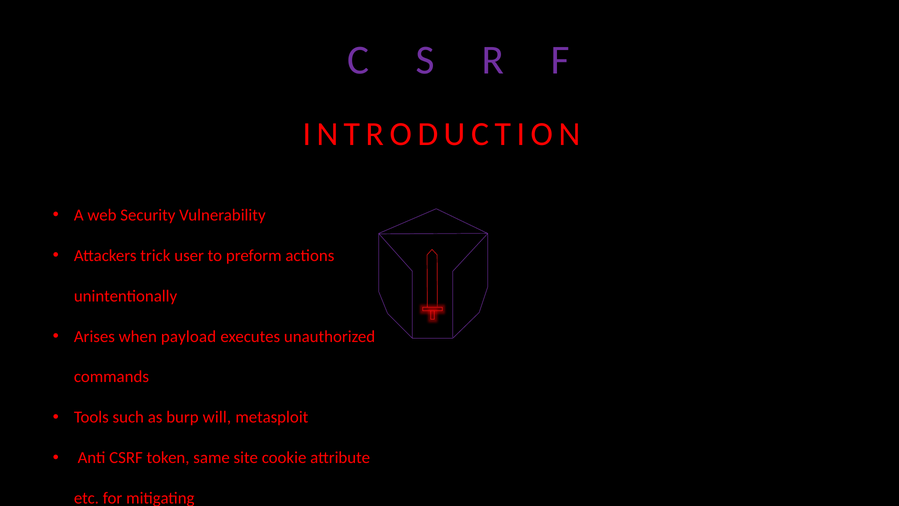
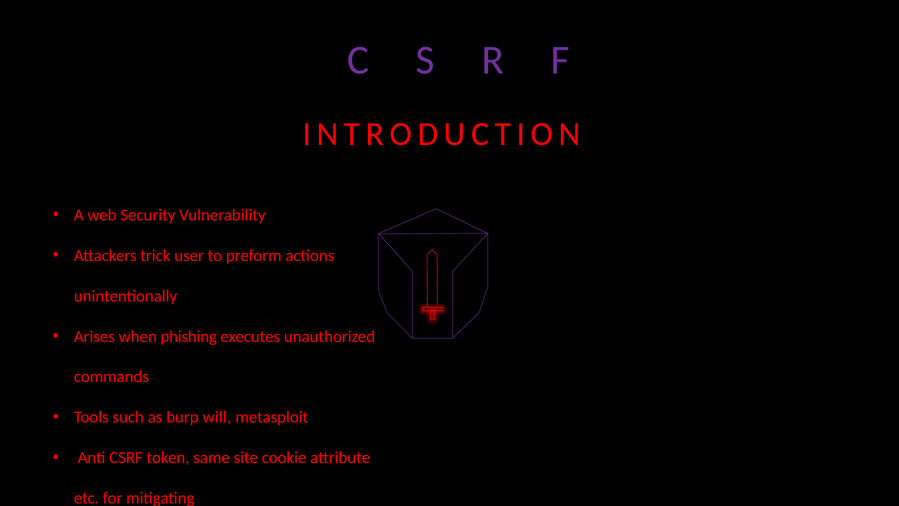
payload: payload -> phishing
